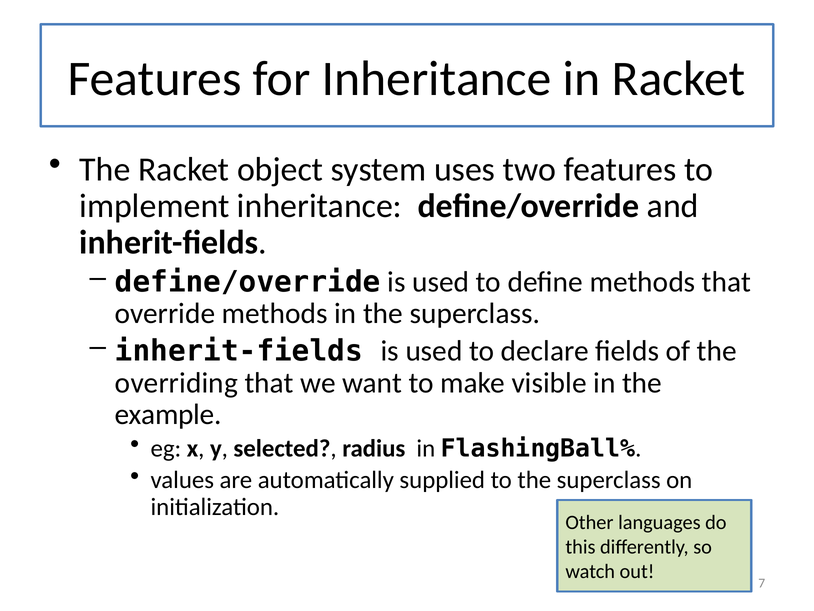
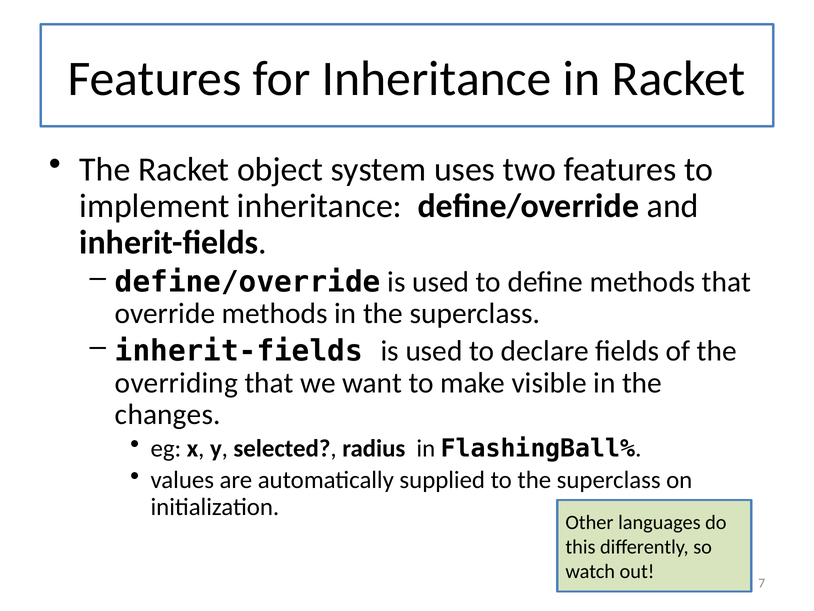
example: example -> changes
